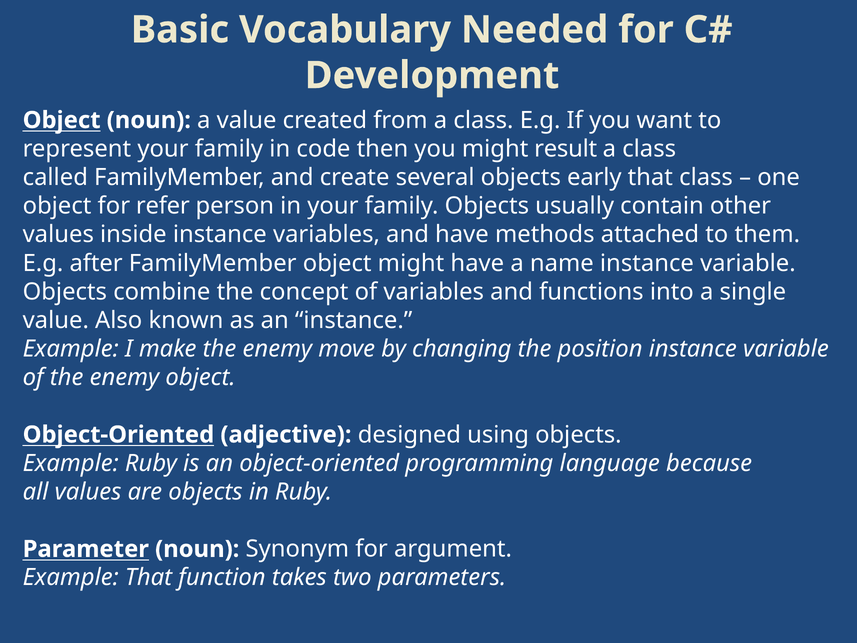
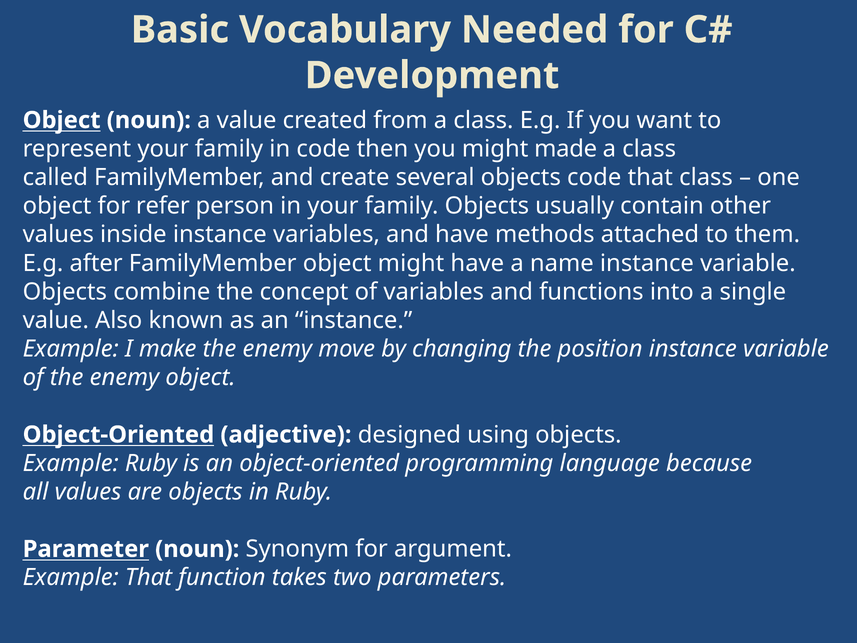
result: result -> made
objects early: early -> code
